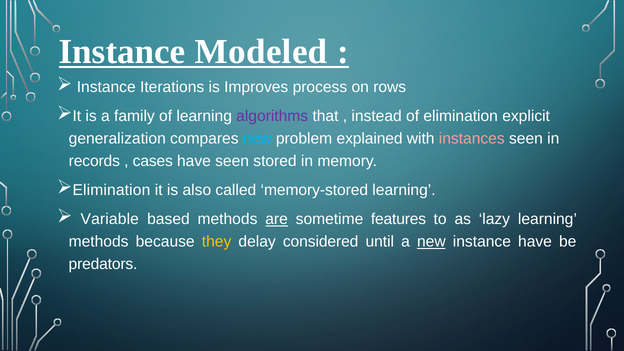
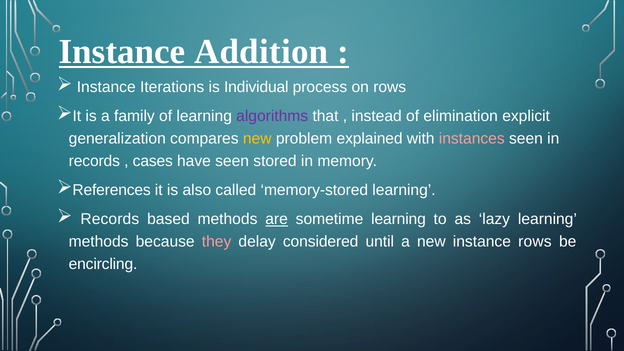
Modeled: Modeled -> Addition
Improves: Improves -> Individual
new at (257, 139) colour: light blue -> yellow
Elimination at (111, 190): Elimination -> References
Variable at (110, 219): Variable -> Records
sometime features: features -> learning
they colour: yellow -> pink
new at (431, 242) underline: present -> none
instance have: have -> rows
predators: predators -> encircling
